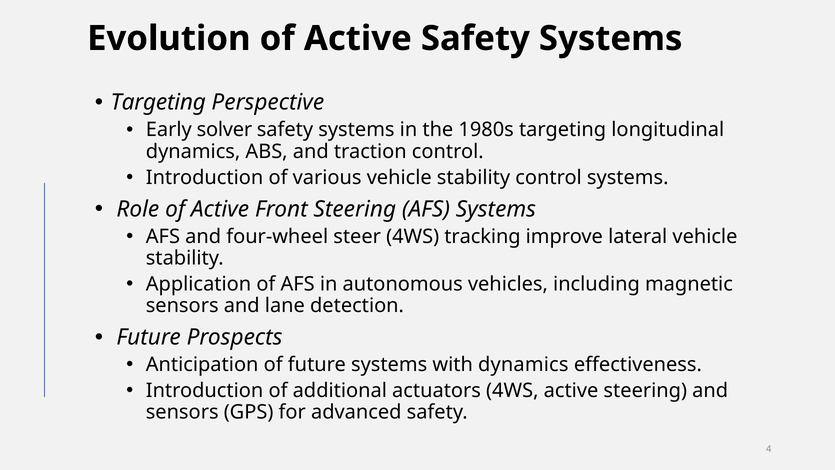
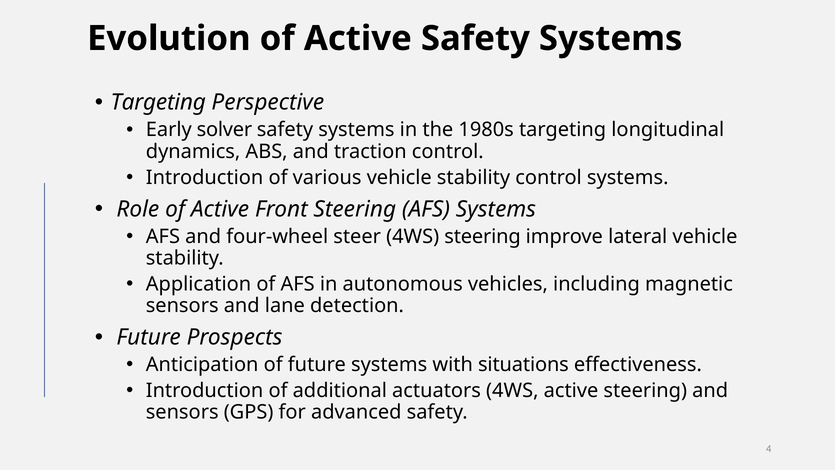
4WS tracking: tracking -> steering
with dynamics: dynamics -> situations
